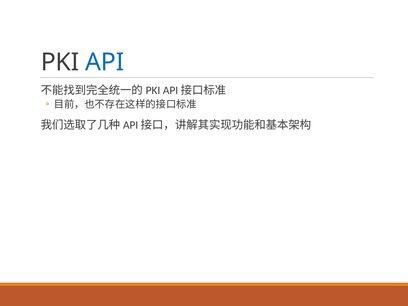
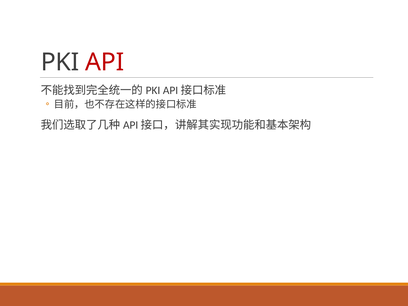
API colour: blue -> red
